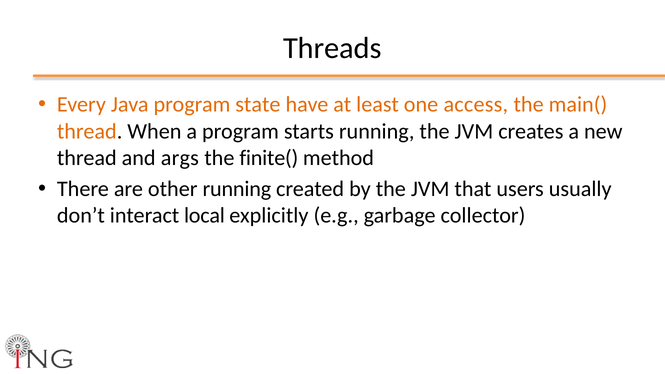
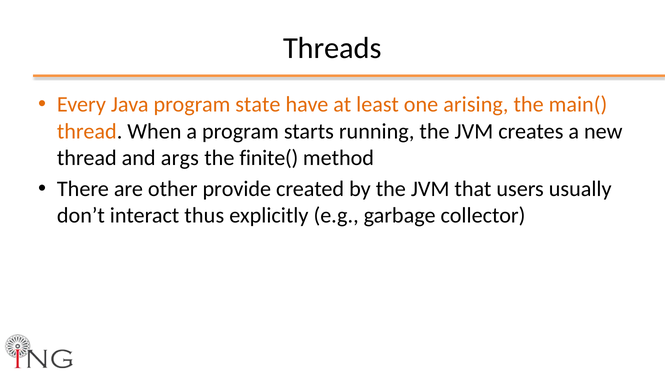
access: access -> arising
other running: running -> provide
local: local -> thus
